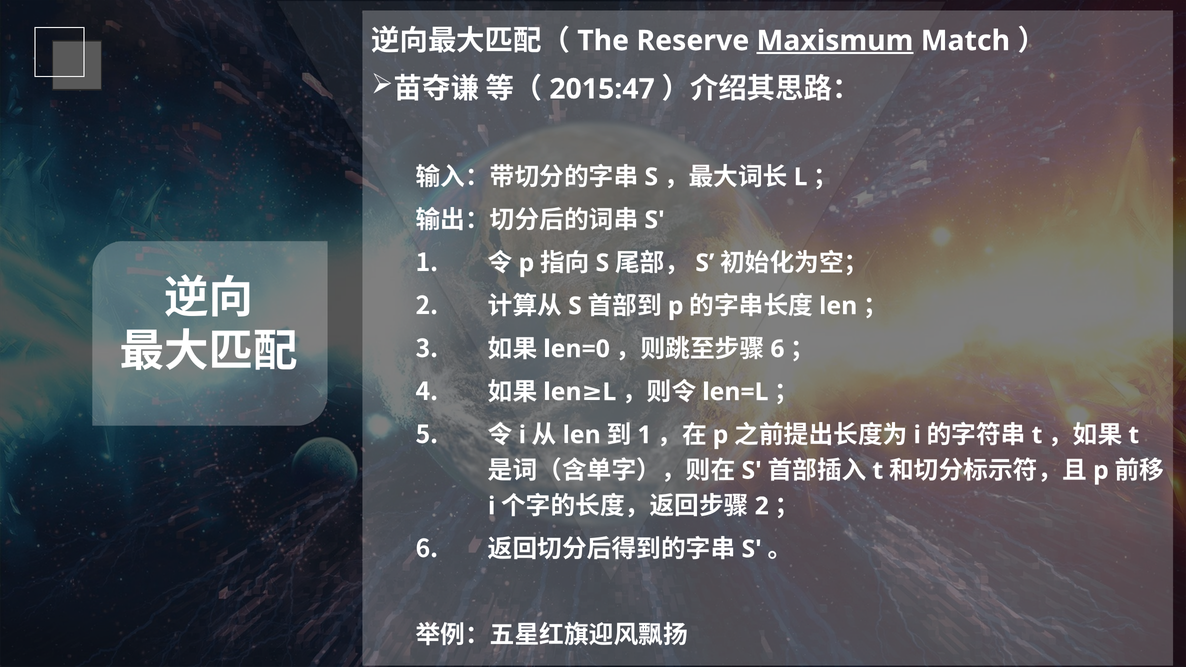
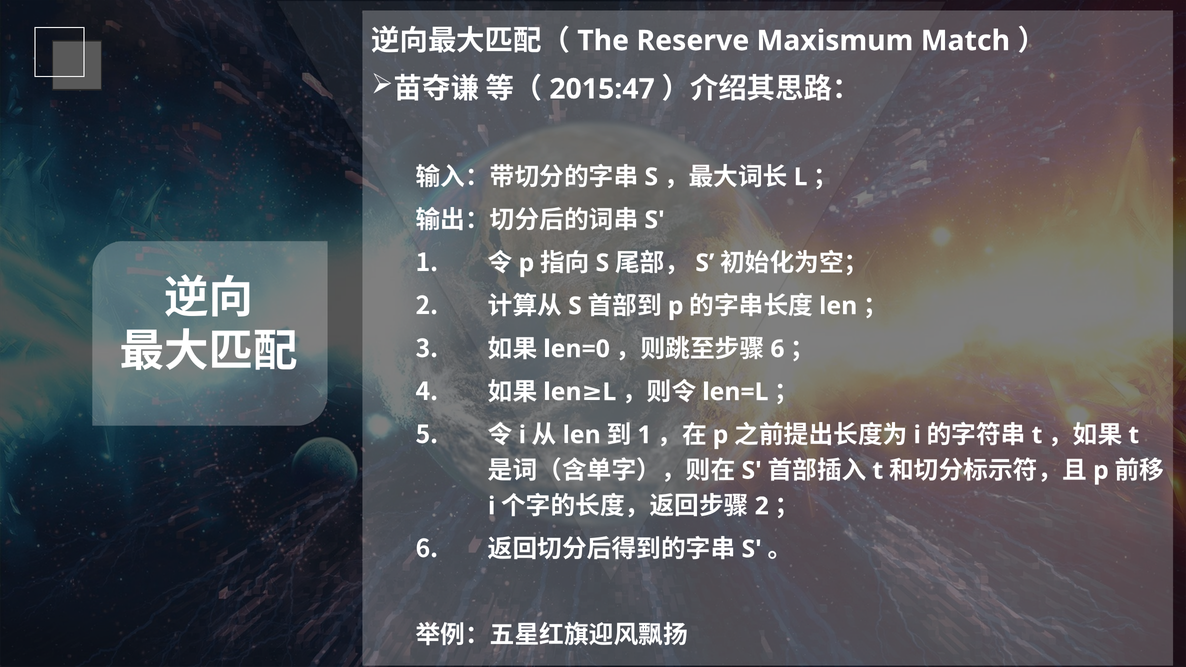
Maxismum underline: present -> none
